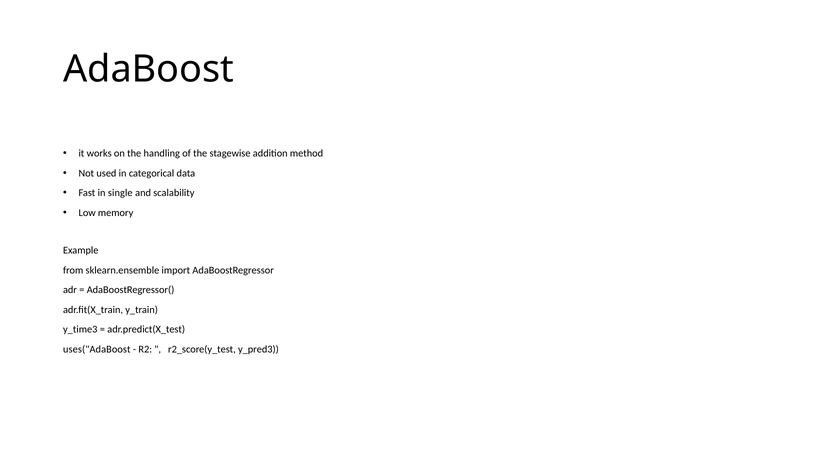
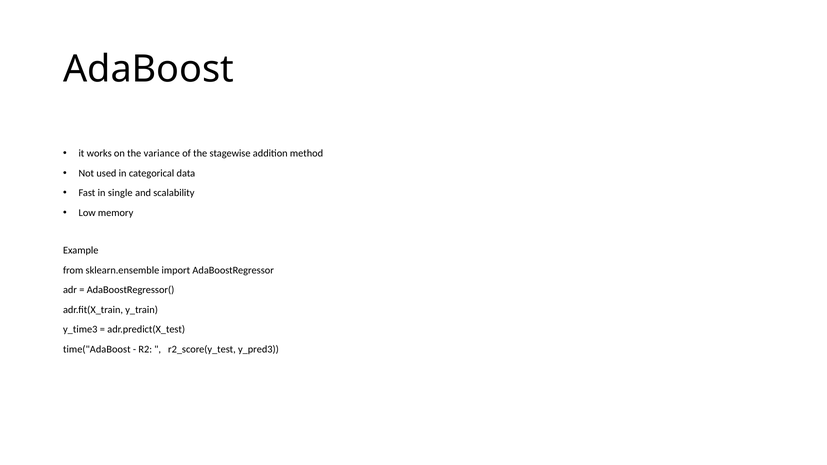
handling: handling -> variance
uses("AdaBoost: uses("AdaBoost -> time("AdaBoost
